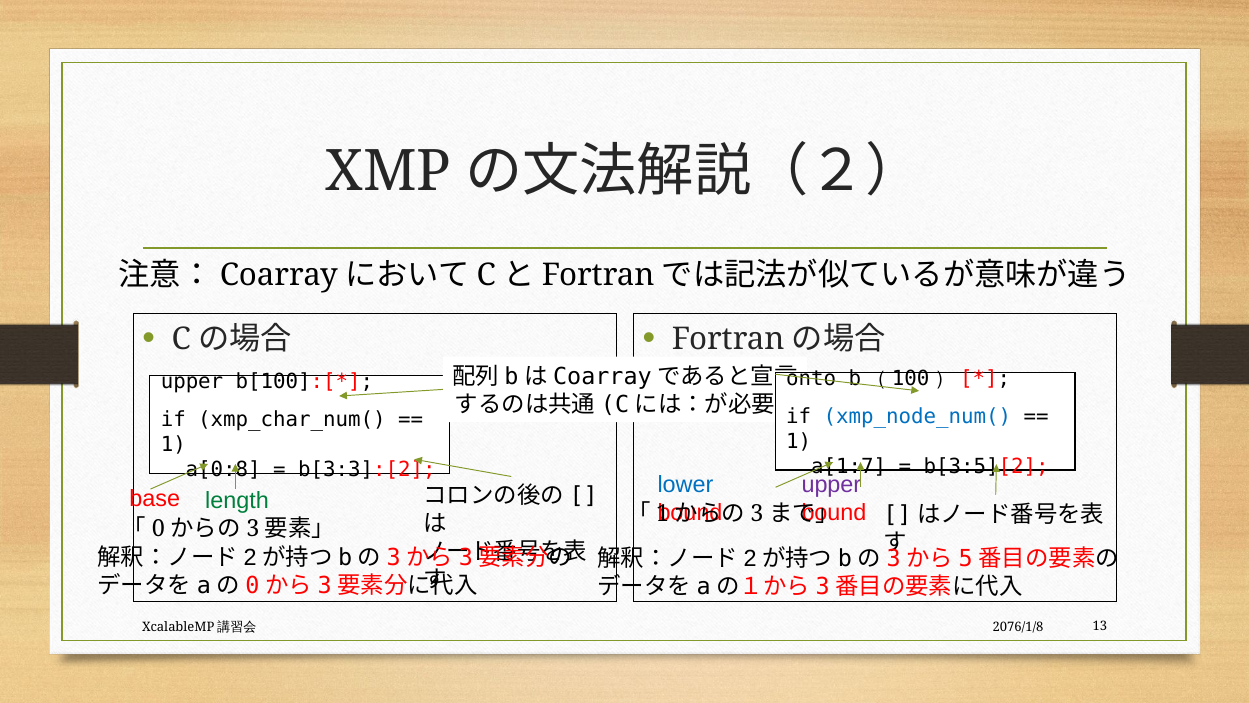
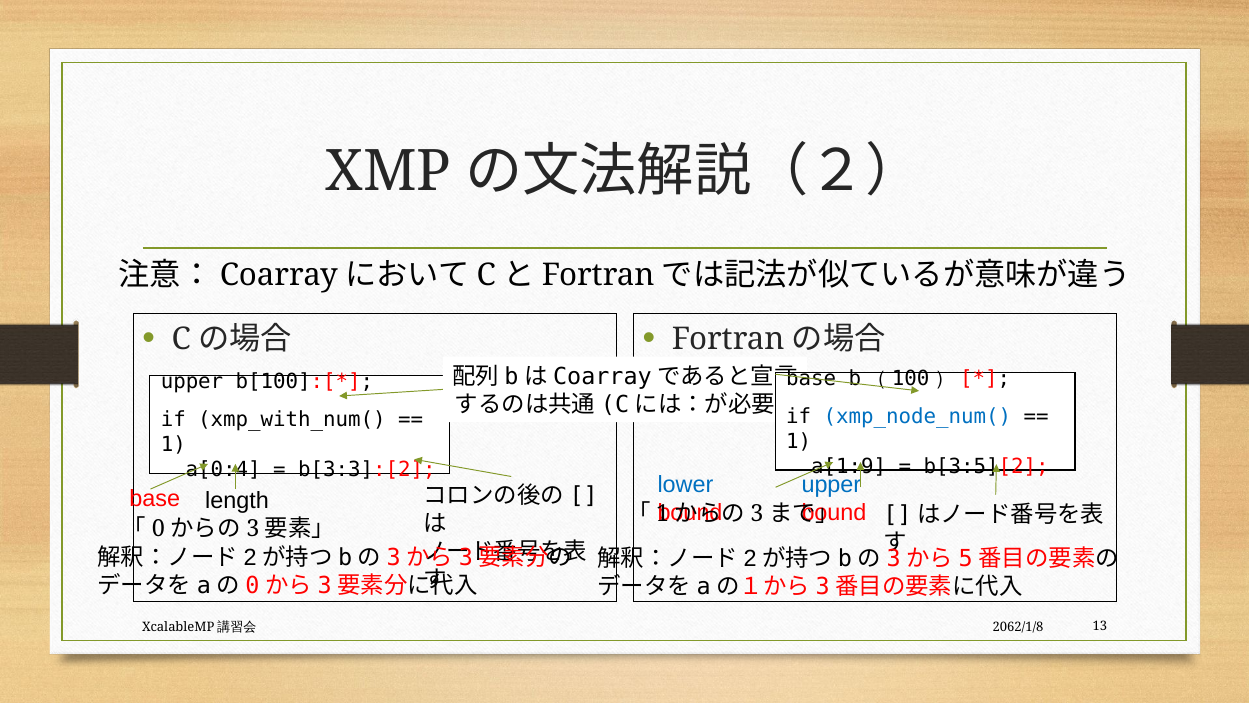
onto at (811, 379): onto -> base
xmp_char_num(: xmp_char_num( -> xmp_with_num(
a[1:7: a[1:7 -> a[1:9
a[0:8: a[0:8 -> a[0:4
upper at (831, 484) colour: purple -> blue
length colour: green -> black
2076/1/8: 2076/1/8 -> 2062/1/8
